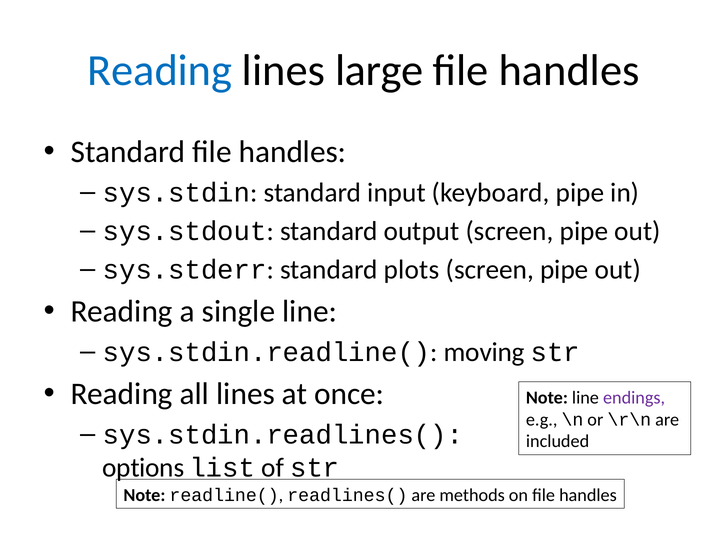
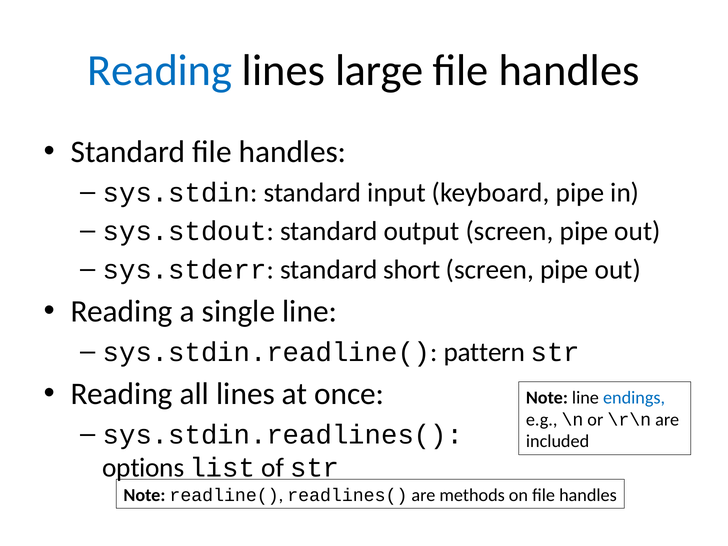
plots: plots -> short
moving: moving -> pattern
endings colour: purple -> blue
